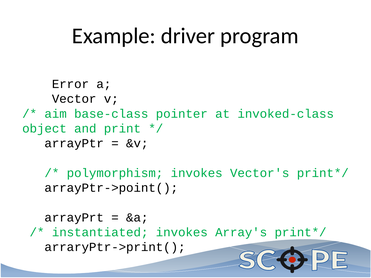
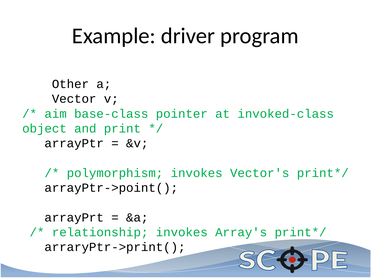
Error: Error -> Other
instantiated: instantiated -> relationship
